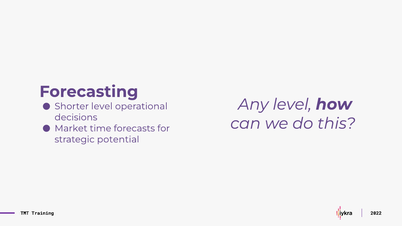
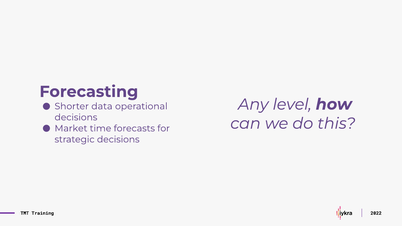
Shorter level: level -> data
strategic potential: potential -> decisions
